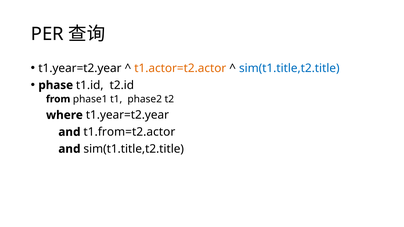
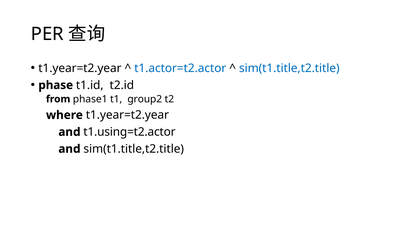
t1.actor=t2.actor colour: orange -> blue
phase2: phase2 -> group2
t1.from=t2.actor: t1.from=t2.actor -> t1.using=t2.actor
